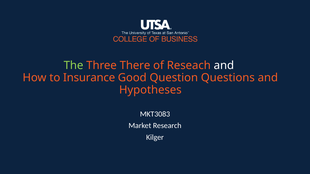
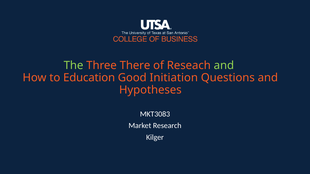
and at (224, 66) colour: white -> light green
Insurance: Insurance -> Education
Question: Question -> Initiation
